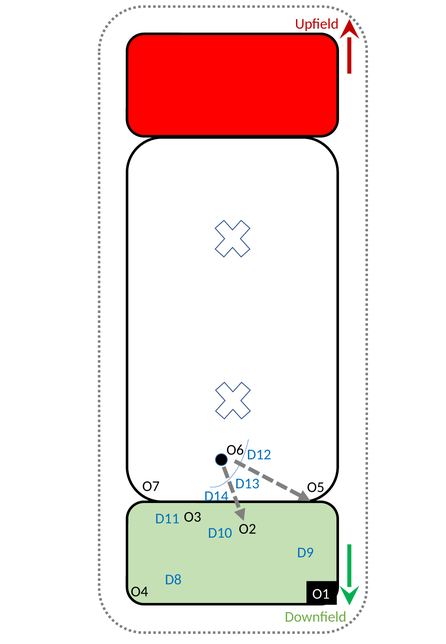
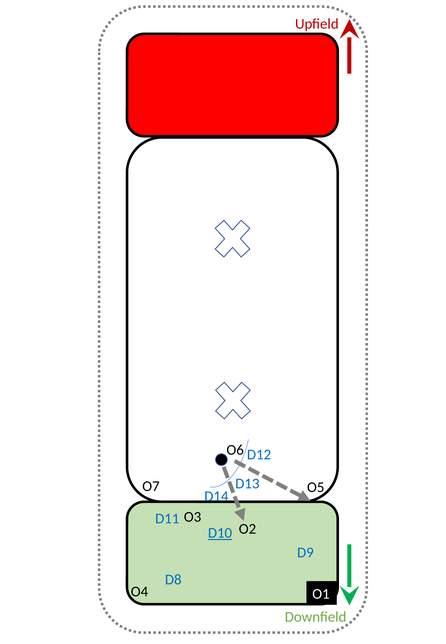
D10 underline: none -> present
